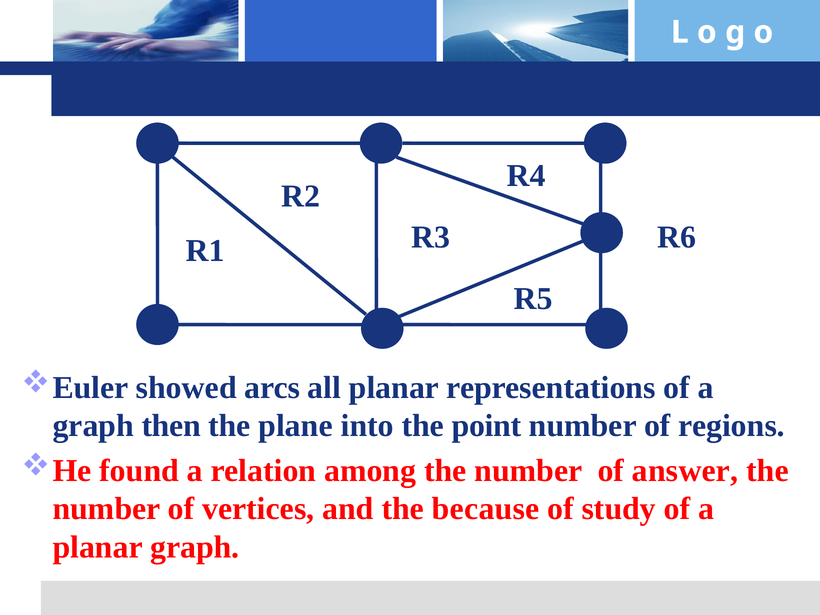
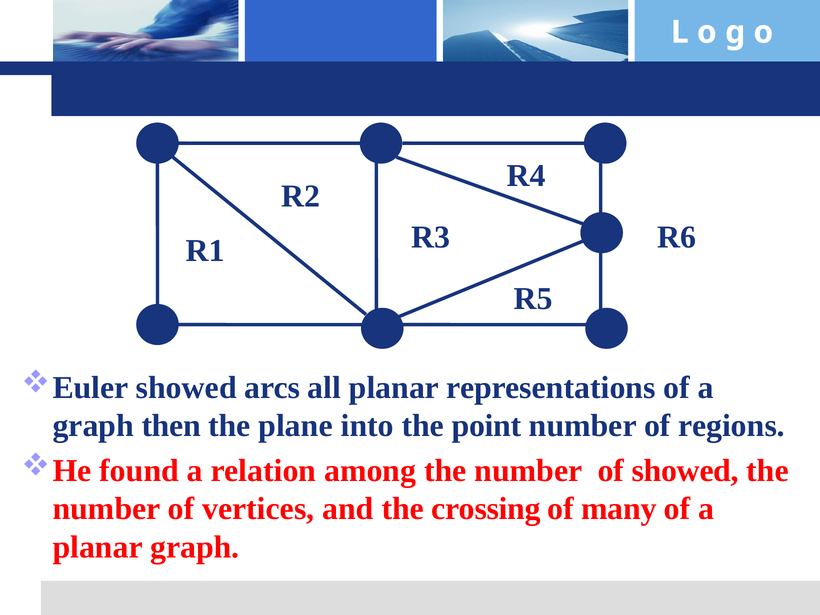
of answer: answer -> showed
because: because -> crossing
study: study -> many
